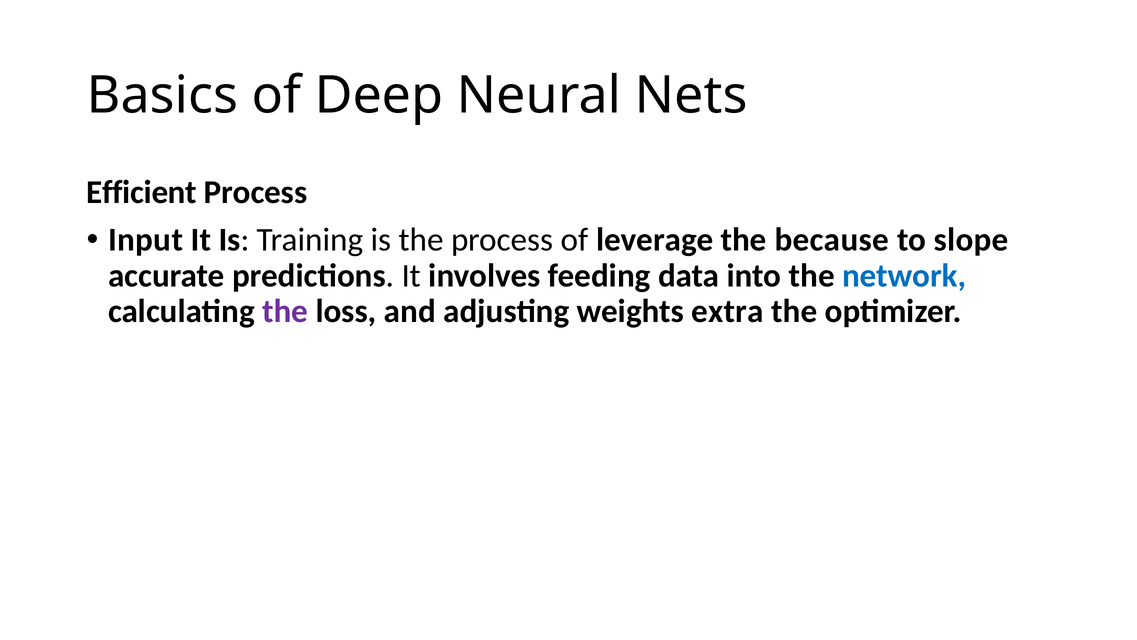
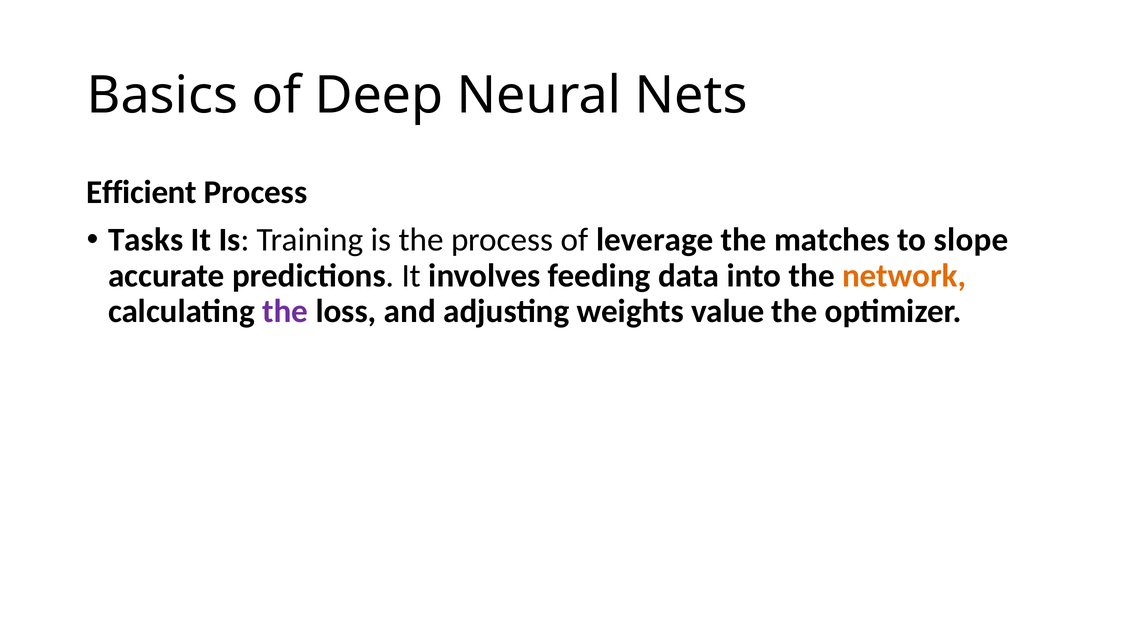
Input: Input -> Tasks
because: because -> matches
network colour: blue -> orange
extra: extra -> value
